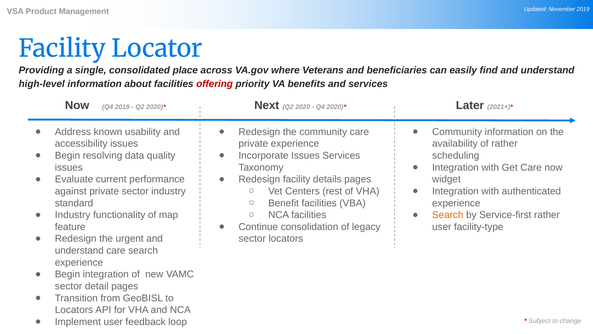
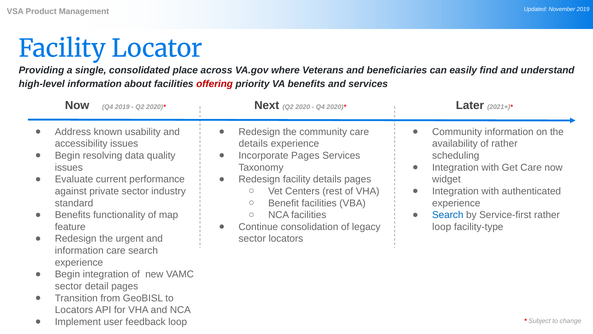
private at (253, 144): private -> details
Incorporate Issues: Issues -> Pages
Industry at (73, 215): Industry -> Benefits
Search at (448, 215) colour: orange -> blue
user at (442, 227): user -> loop
understand at (79, 250): understand -> information
